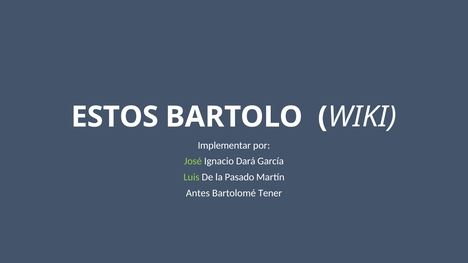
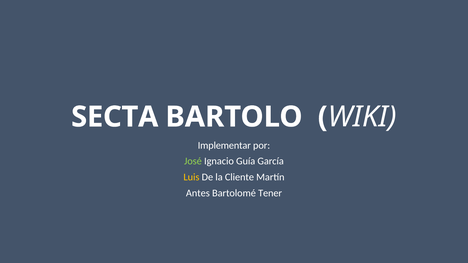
ESTOS: ESTOS -> SECTA
Dará: Dará -> Guía
Luis colour: light green -> yellow
Pasado: Pasado -> Cliente
